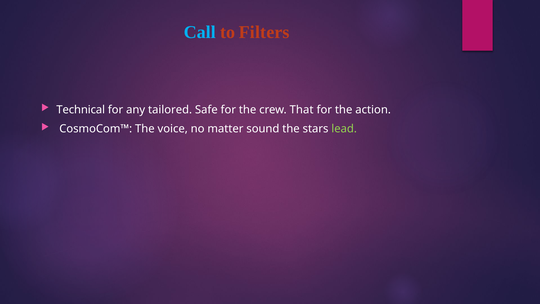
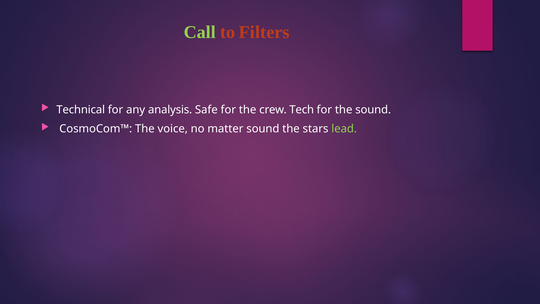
Call colour: light blue -> light green
tailored: tailored -> analysis
That: That -> Tech
the action: action -> sound
